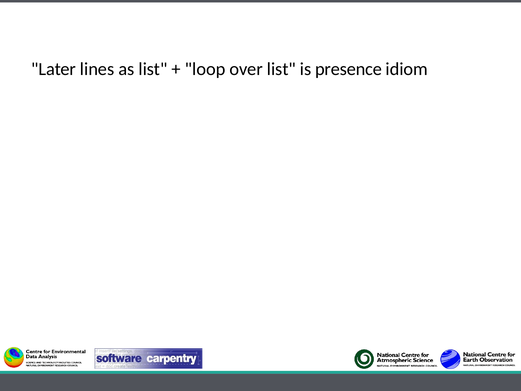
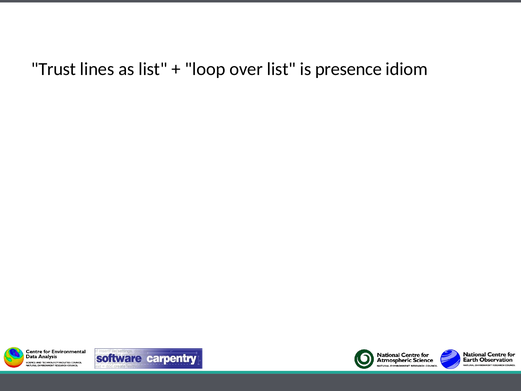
Later: Later -> Trust
